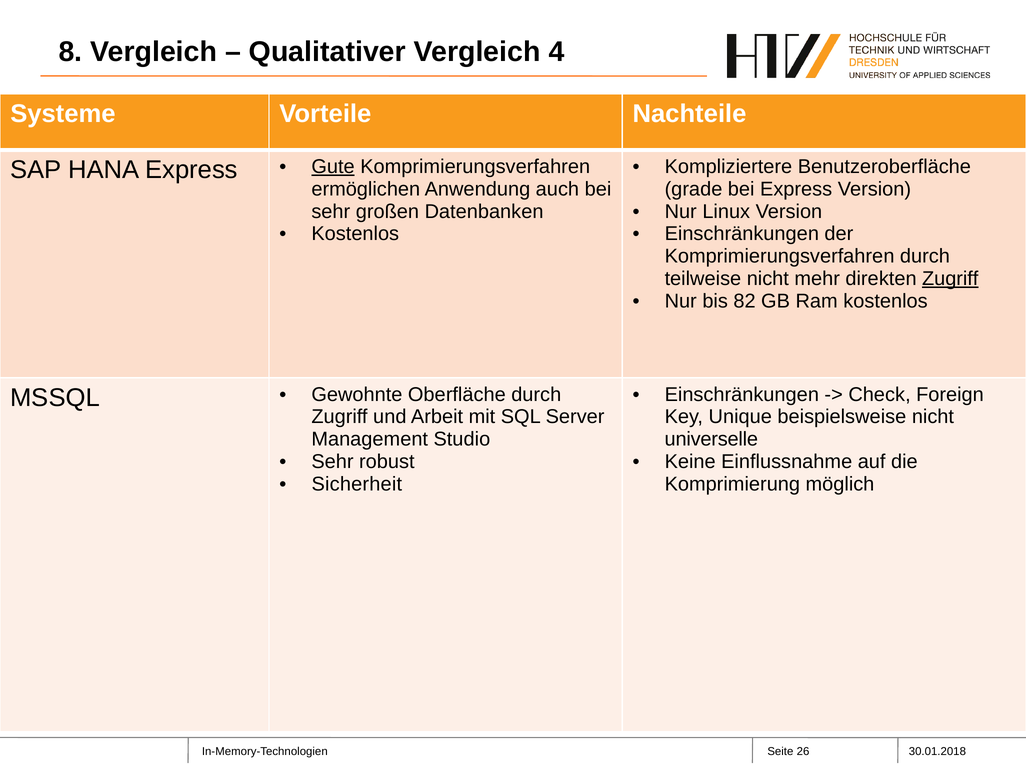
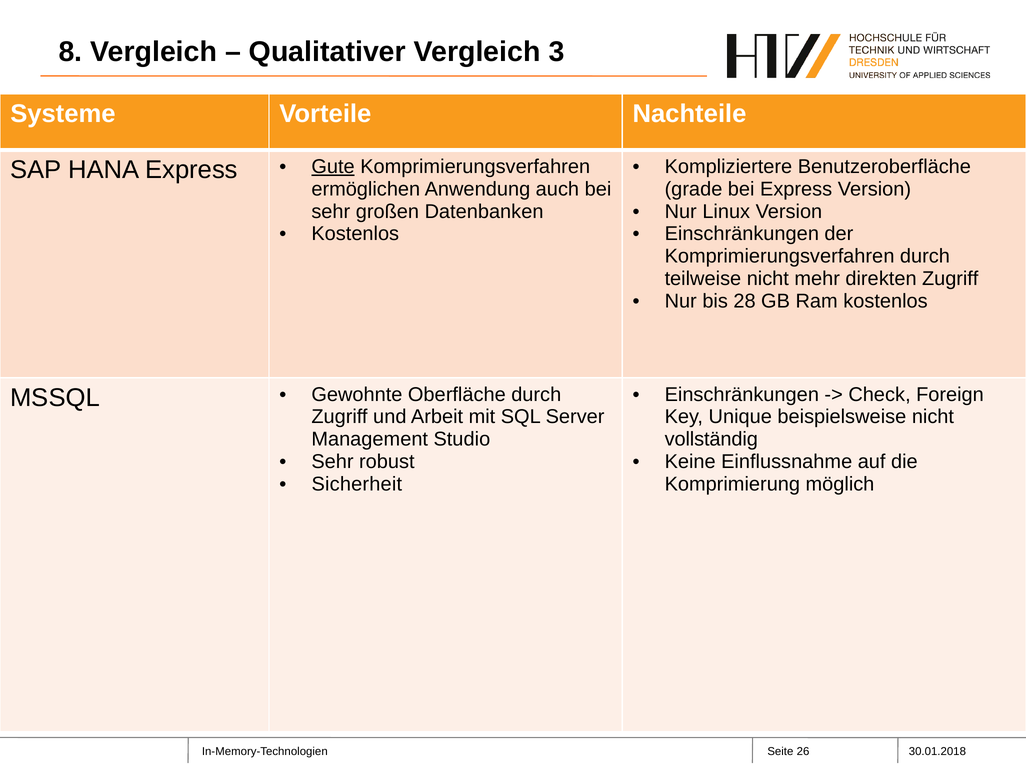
4: 4 -> 3
Zugriff at (950, 279) underline: present -> none
82: 82 -> 28
universelle: universelle -> vollständig
